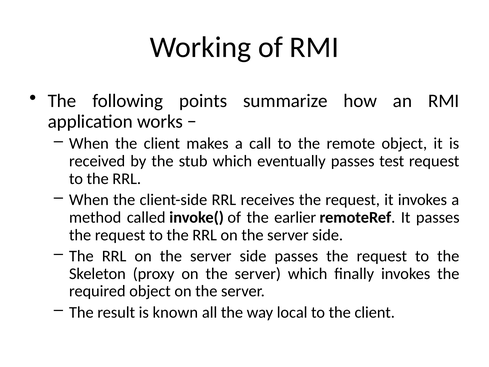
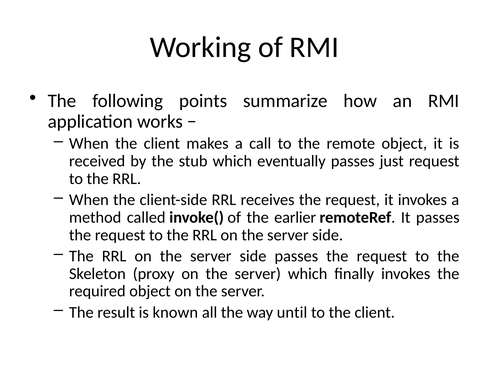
test: test -> just
local: local -> until
